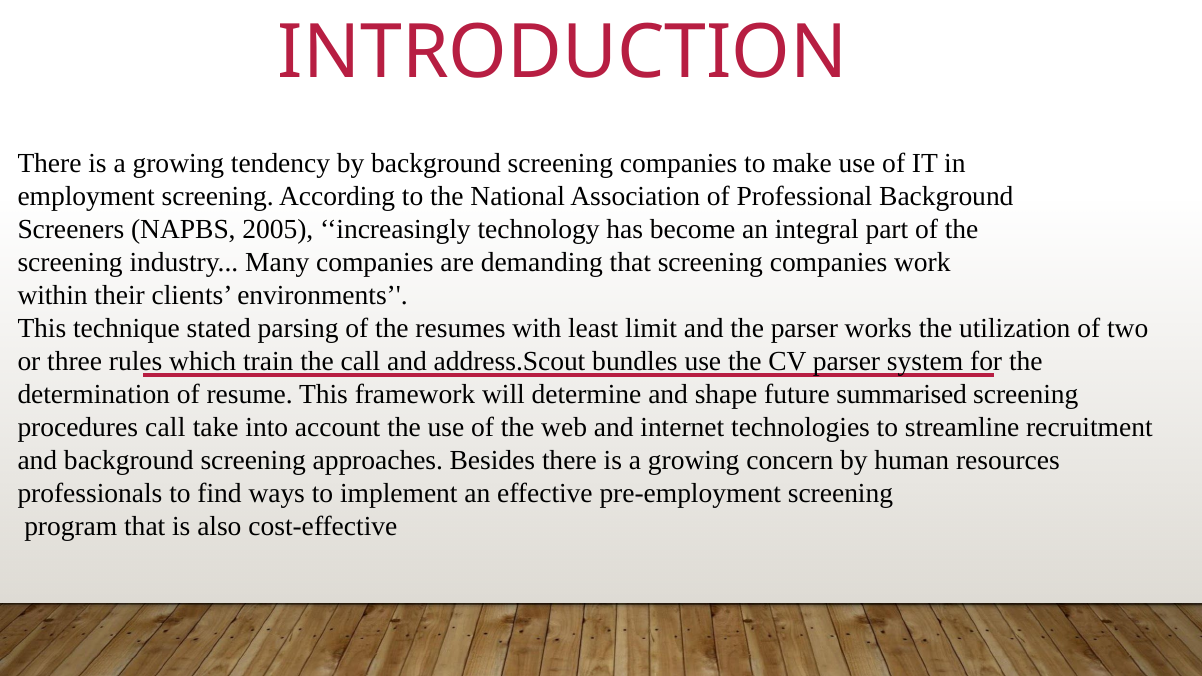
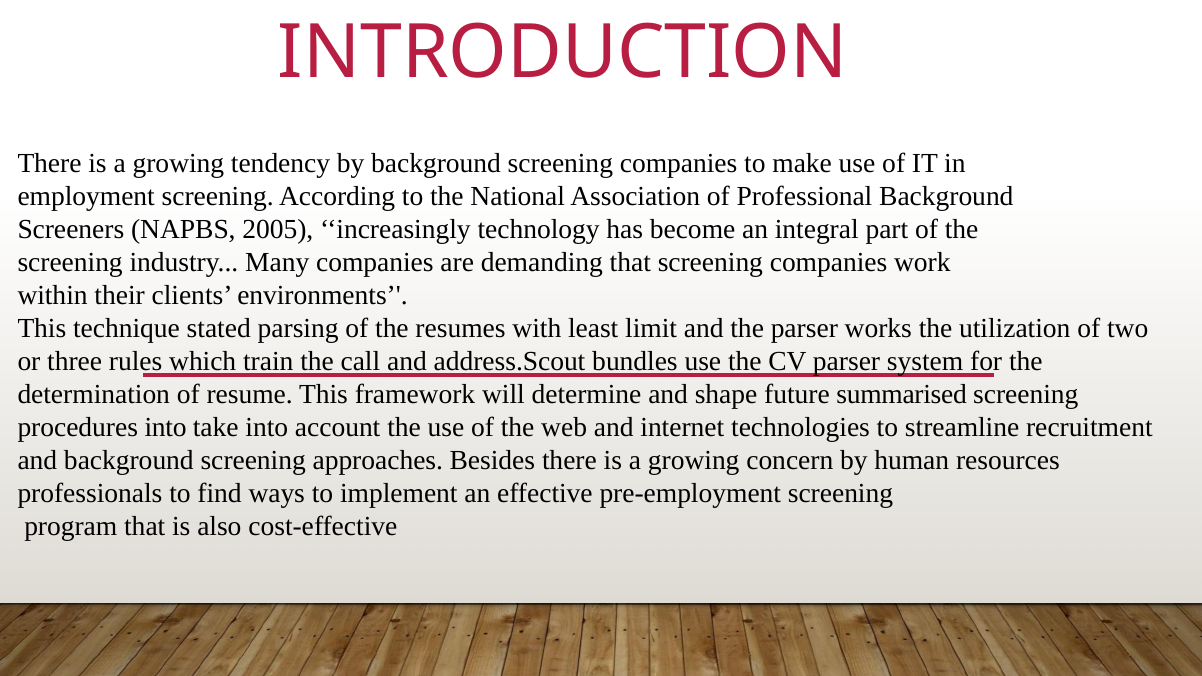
procedures call: call -> into
